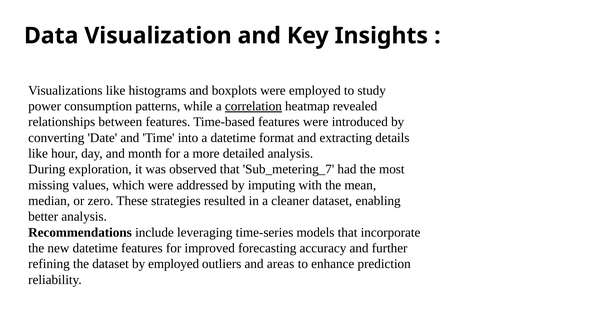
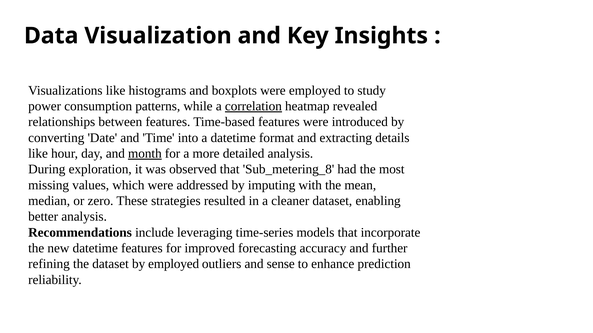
month underline: none -> present
Sub_metering_7: Sub_metering_7 -> Sub_metering_8
areas: areas -> sense
